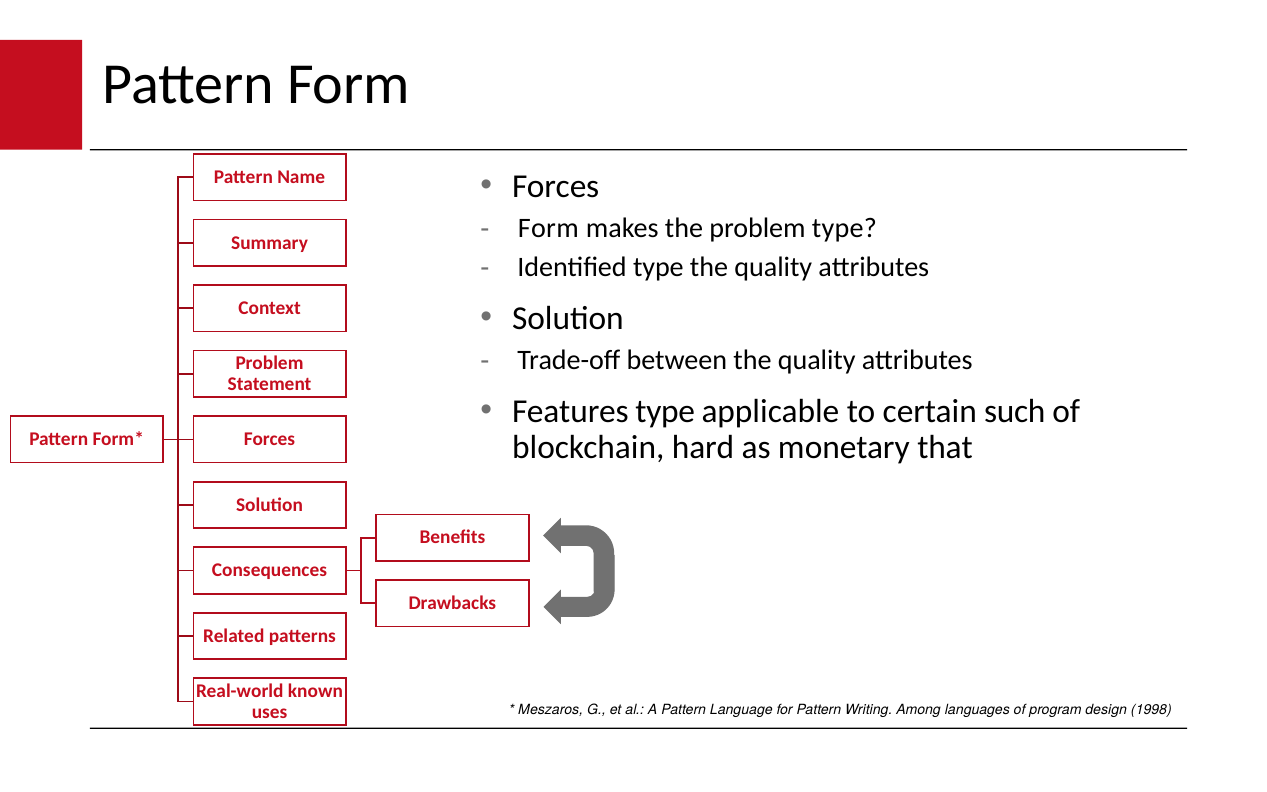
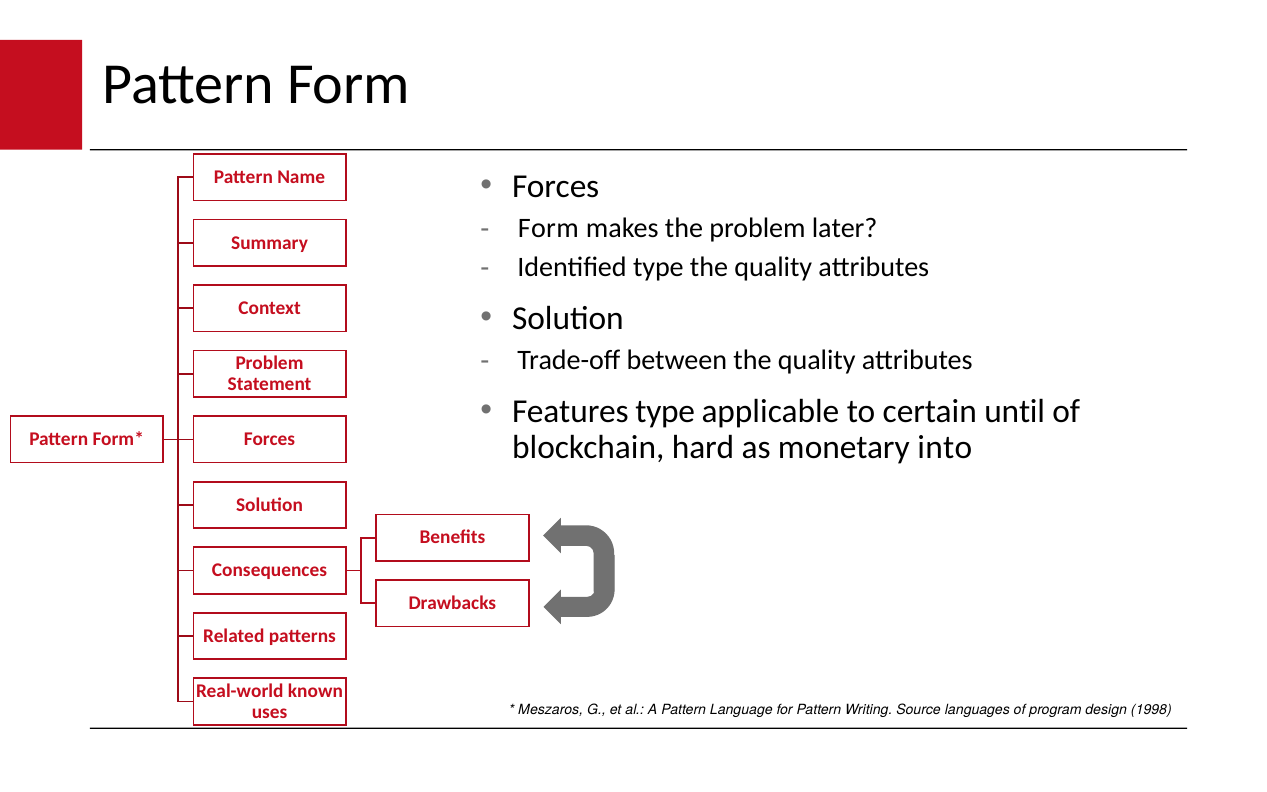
problem type: type -> later
such: such -> until
that: that -> into
Among: Among -> Source
